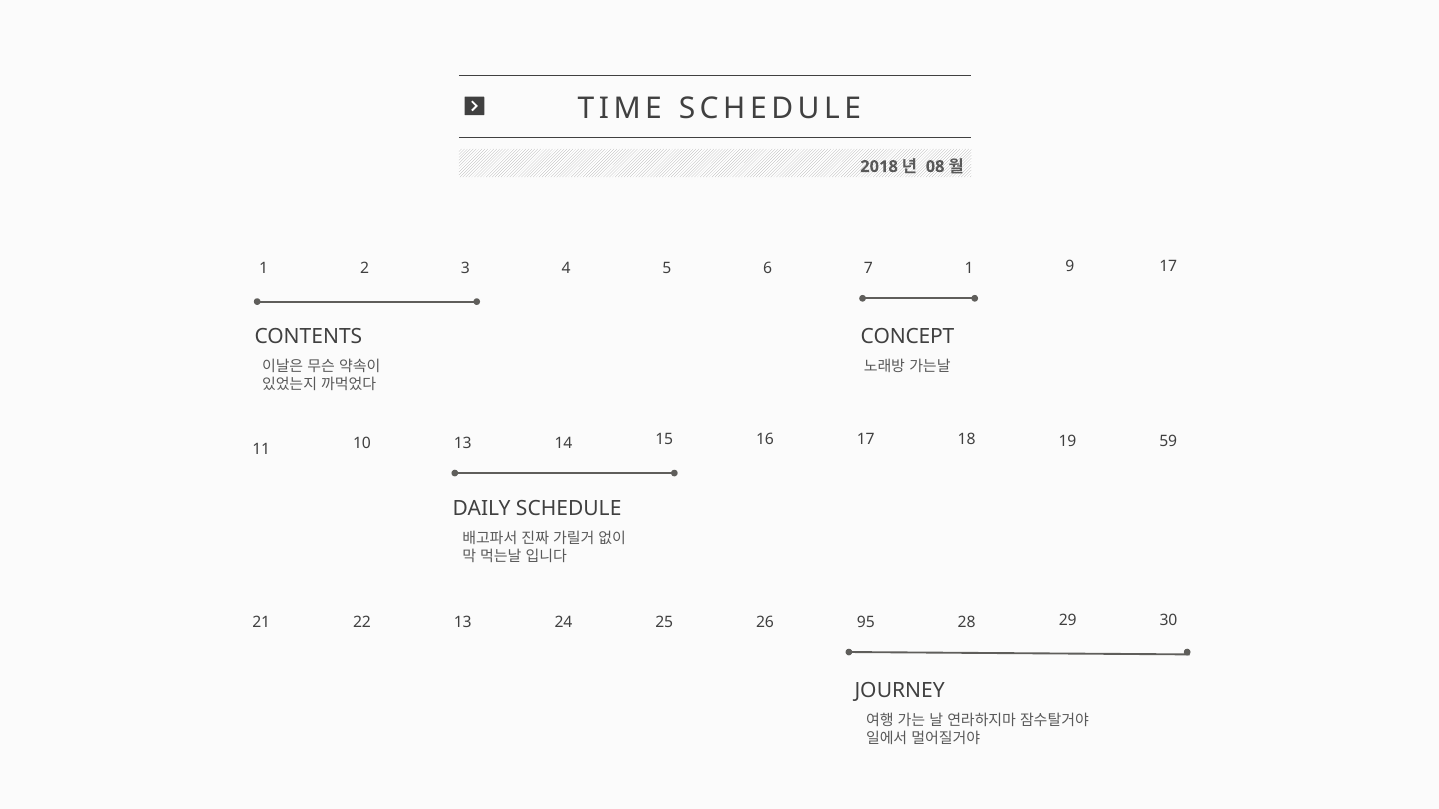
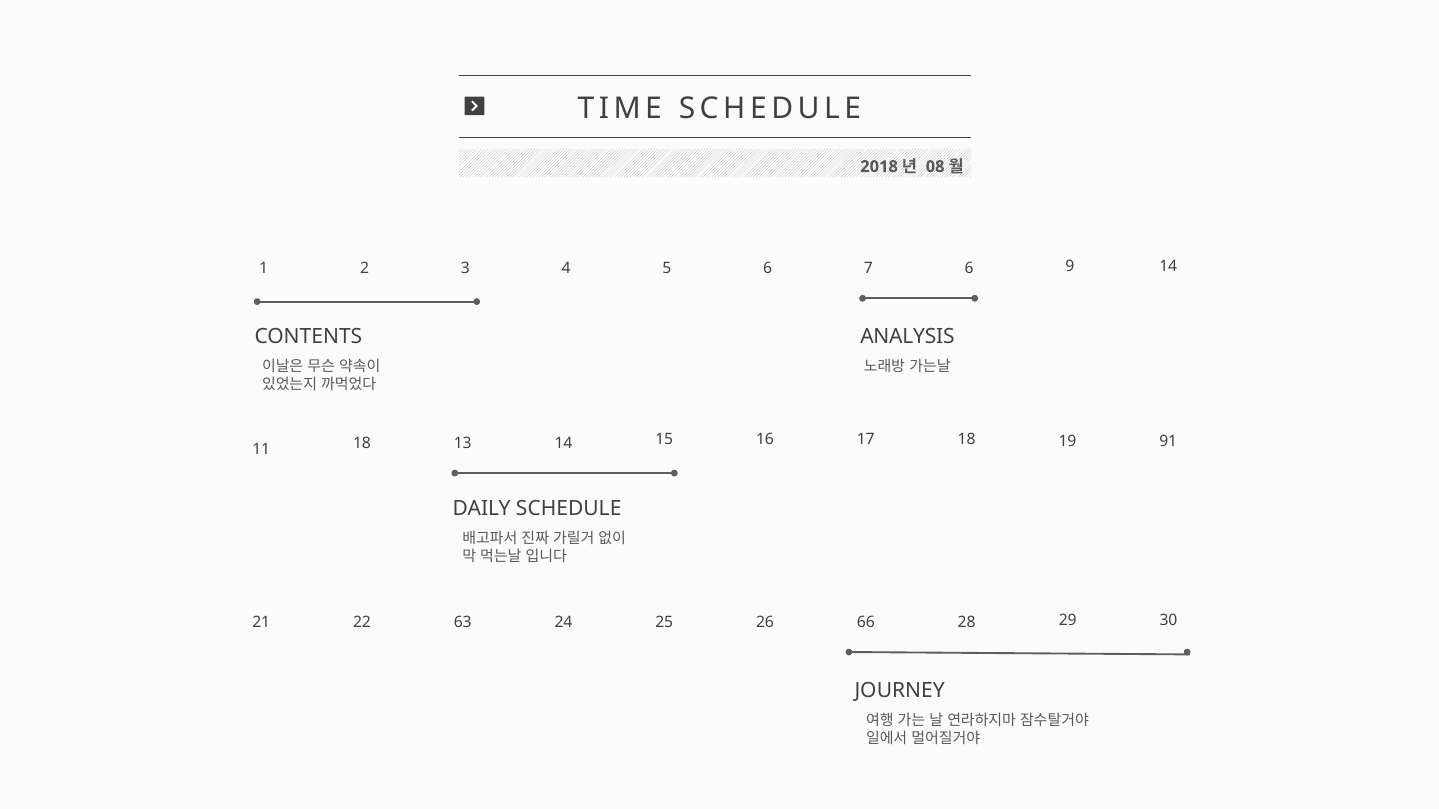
7 1: 1 -> 6
9 17: 17 -> 14
CONCEPT: CONCEPT -> ANALYSIS
11 10: 10 -> 18
59: 59 -> 91
22 13: 13 -> 63
95: 95 -> 66
